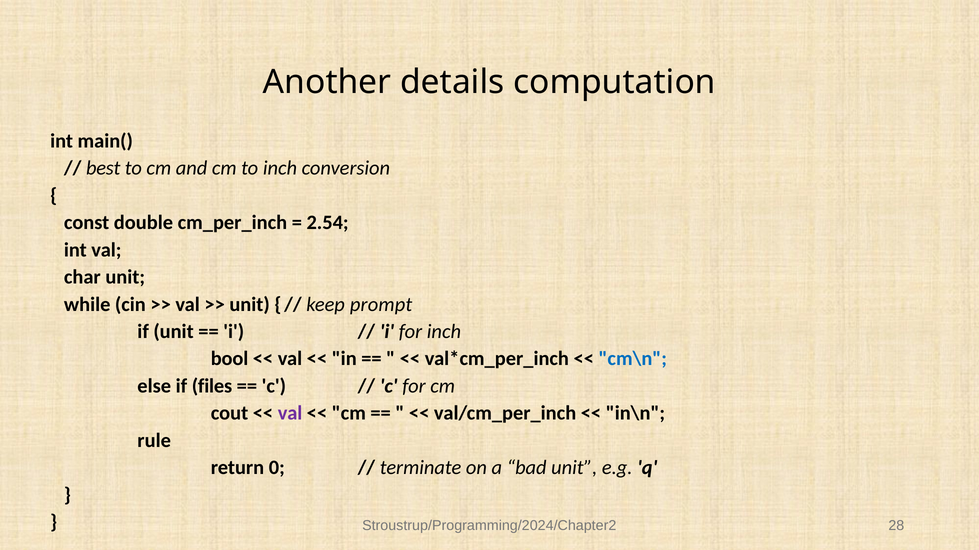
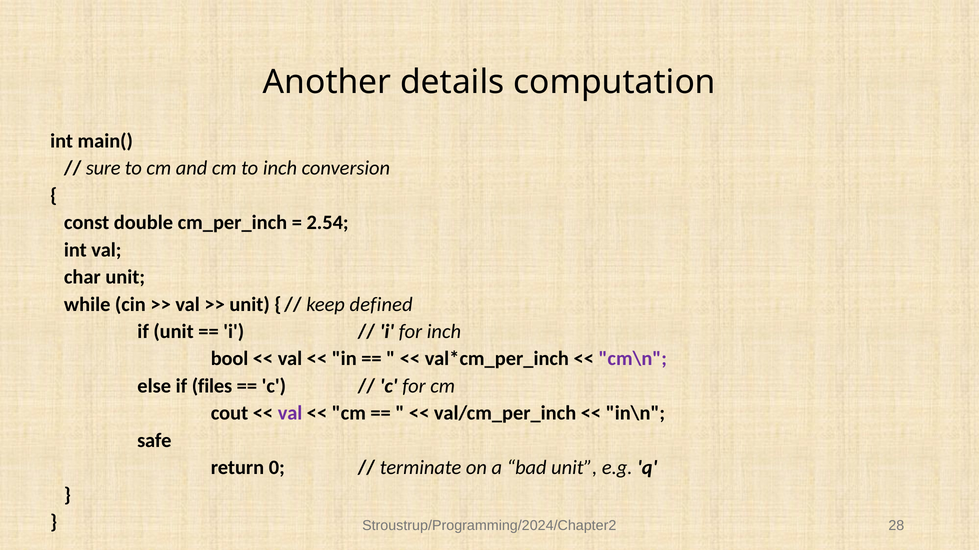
best: best -> sure
prompt: prompt -> defined
cm\n colour: blue -> purple
rule: rule -> safe
